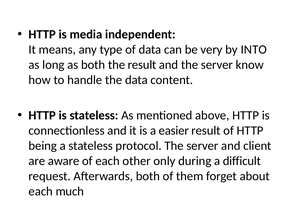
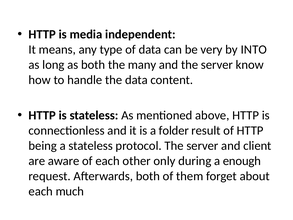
the result: result -> many
easier: easier -> folder
difficult: difficult -> enough
